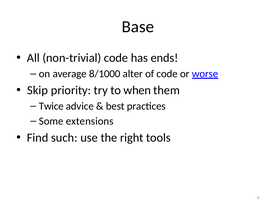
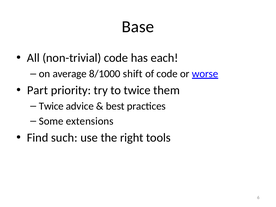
ends: ends -> each
alter: alter -> shift
Skip: Skip -> Part
to when: when -> twice
